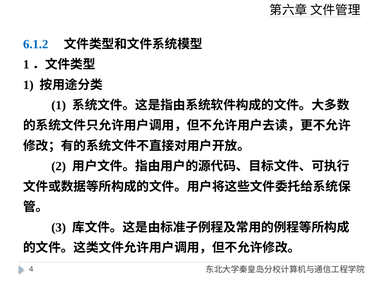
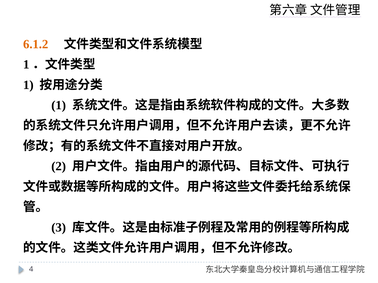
6.1.2 colour: blue -> orange
